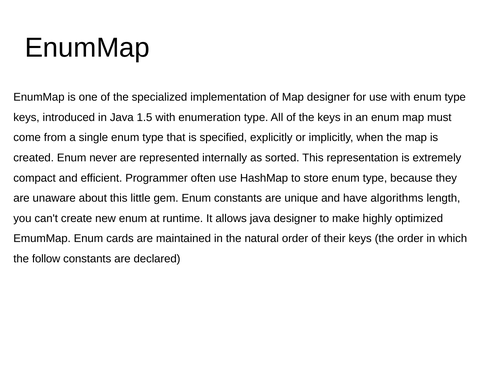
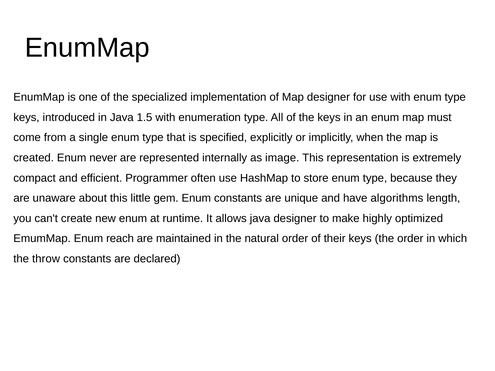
sorted: sorted -> image
cards: cards -> reach
follow: follow -> throw
